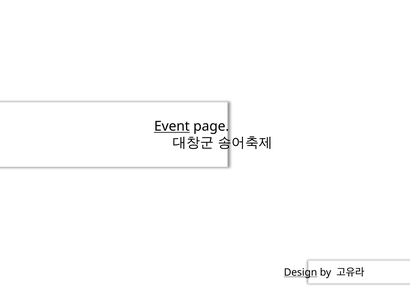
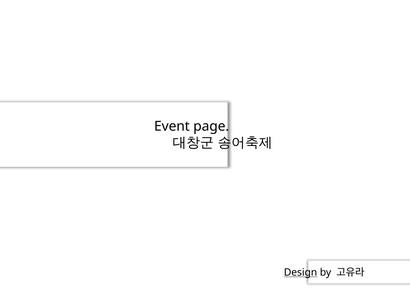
Event underline: present -> none
